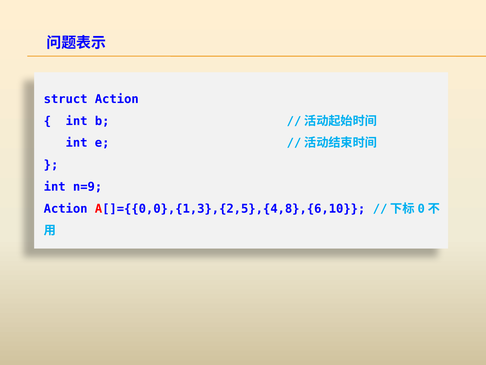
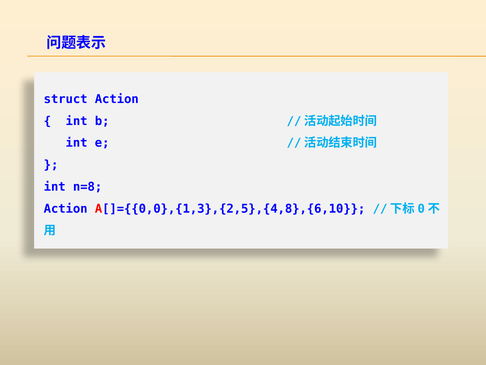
n=9: n=9 -> n=8
